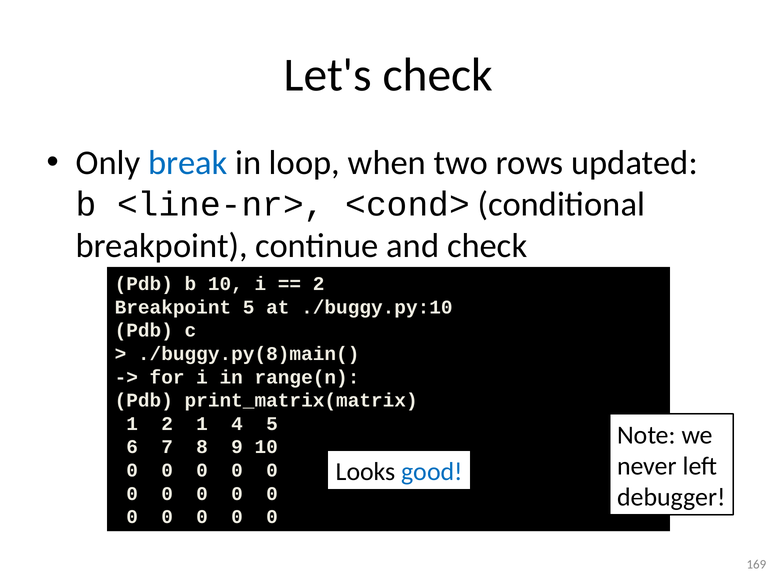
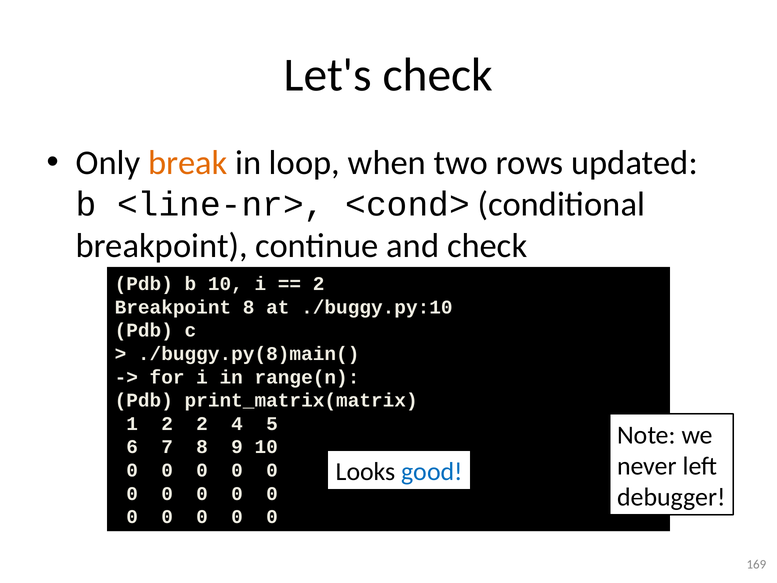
break colour: blue -> orange
Breakpoint 5: 5 -> 8
2 1: 1 -> 2
